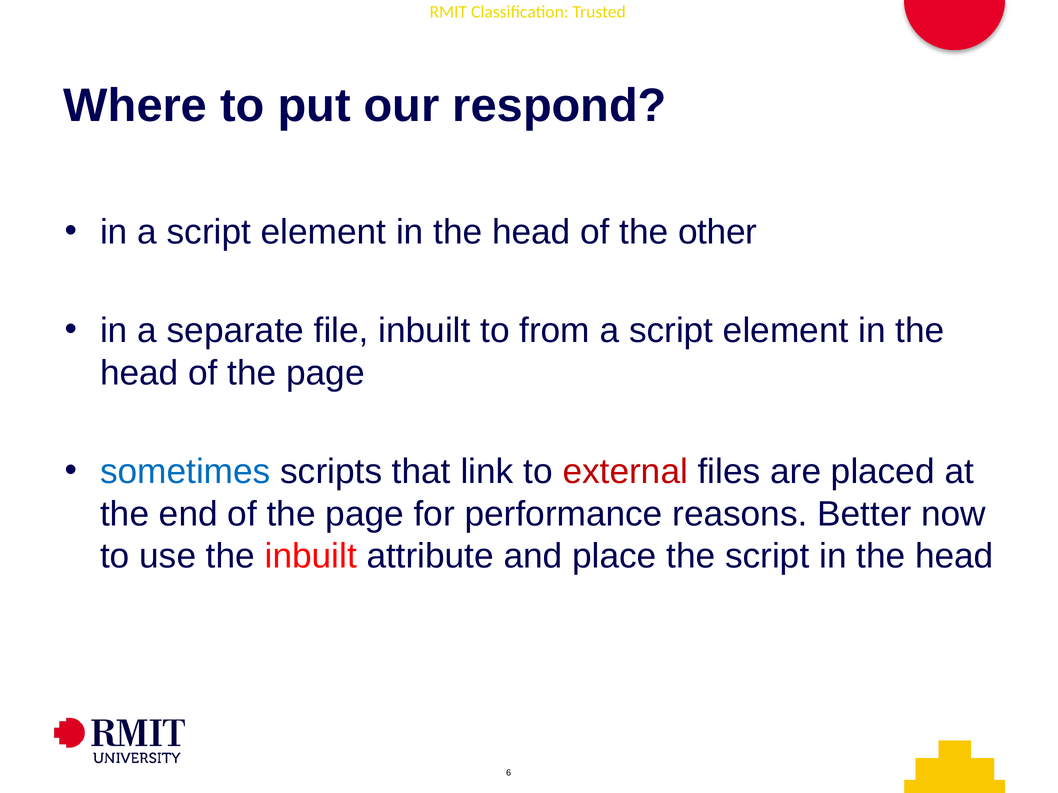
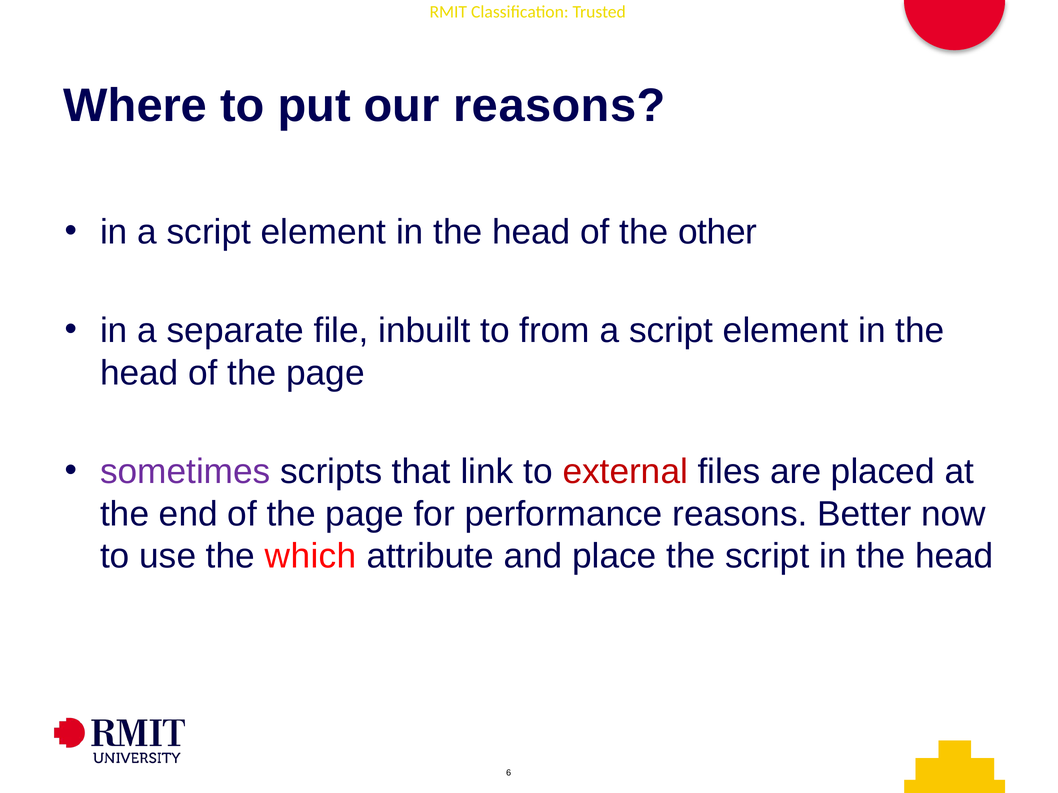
our respond: respond -> reasons
sometimes colour: blue -> purple
the inbuilt: inbuilt -> which
